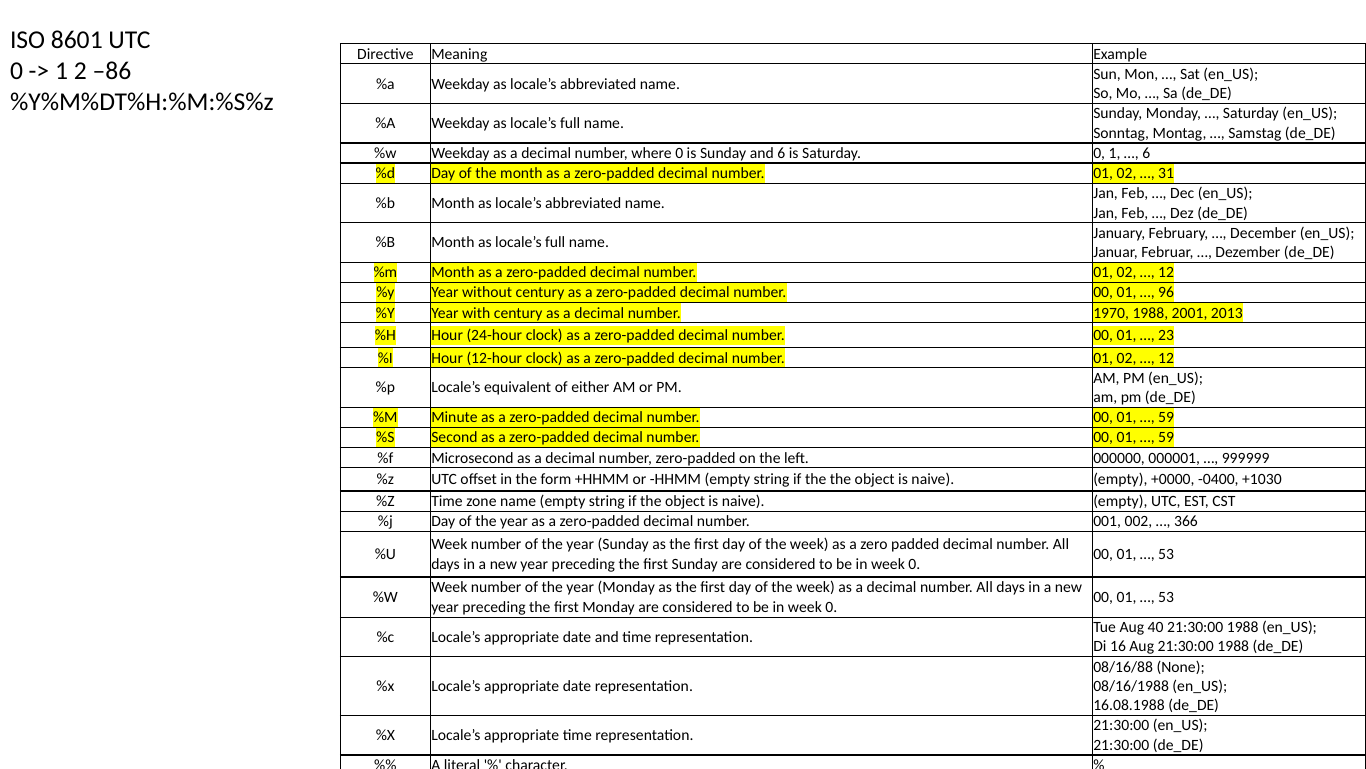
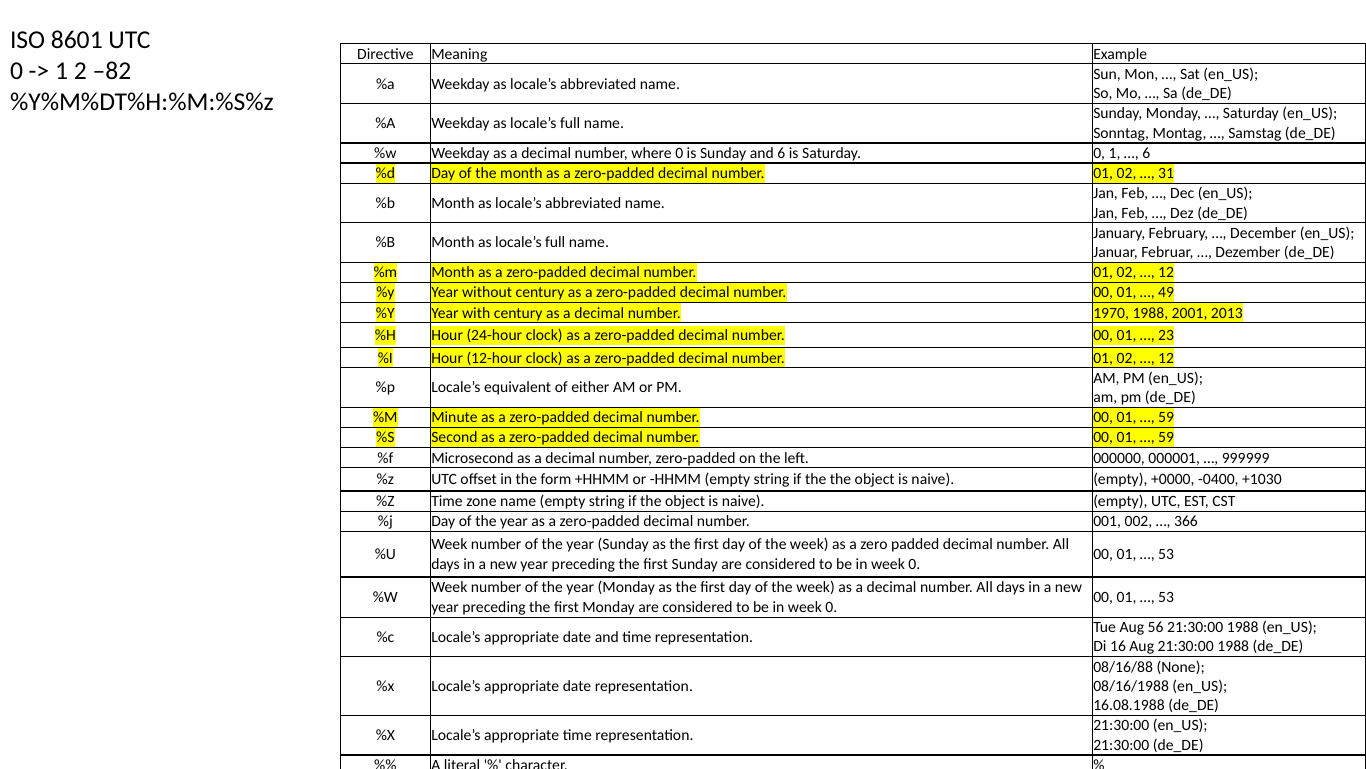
–86: –86 -> –82
96: 96 -> 49
40: 40 -> 56
